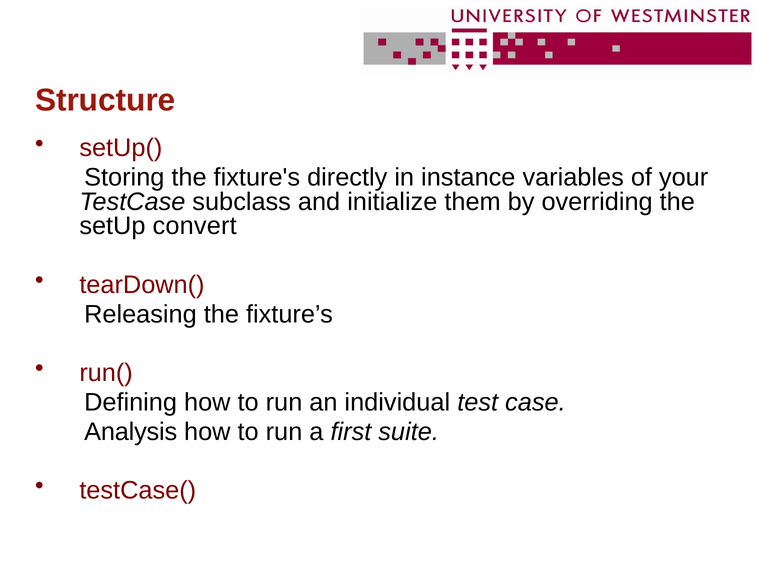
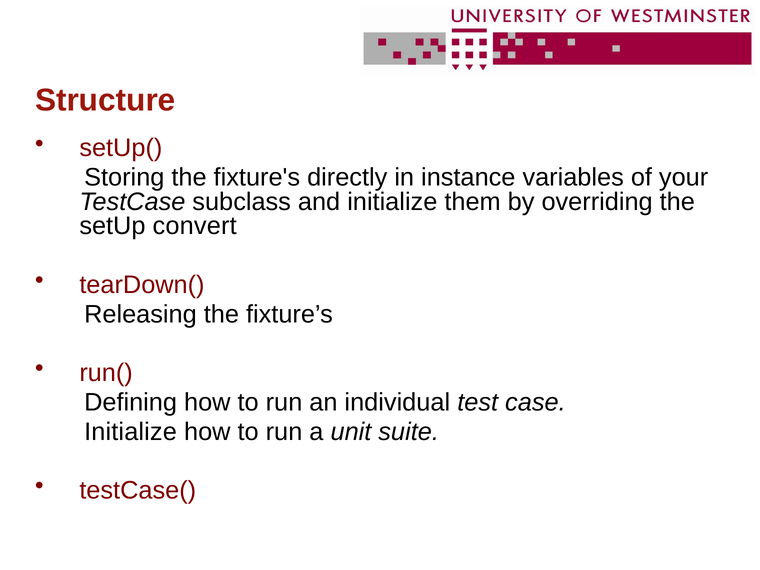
Analysis at (131, 432): Analysis -> Initialize
first: first -> unit
